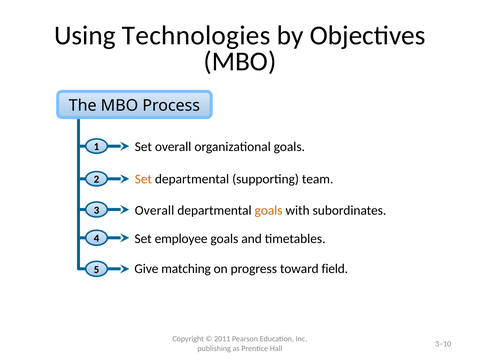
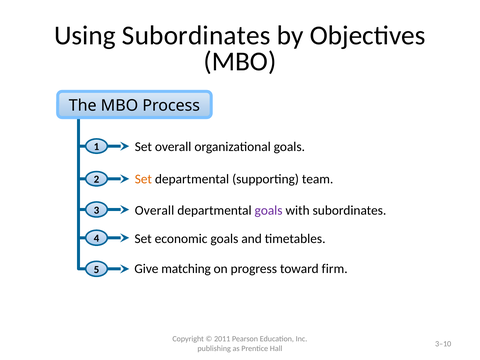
Using Technologies: Technologies -> Subordinates
goals at (269, 211) colour: orange -> purple
employee: employee -> economic
field: field -> firm
